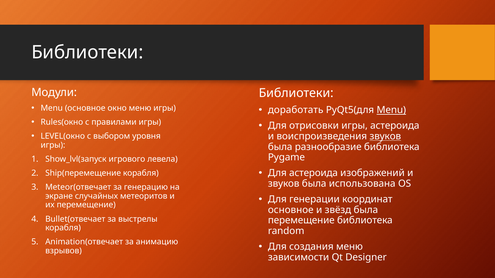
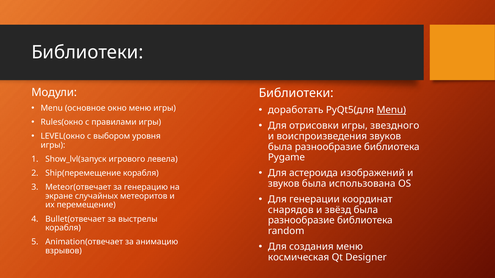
игры астероида: астероида -> звездного
звуков at (385, 136) underline: present -> none
основное at (291, 210): основное -> снарядов
перемещение at (301, 221): перемещение -> разнообразие
зависимости: зависимости -> космическая
